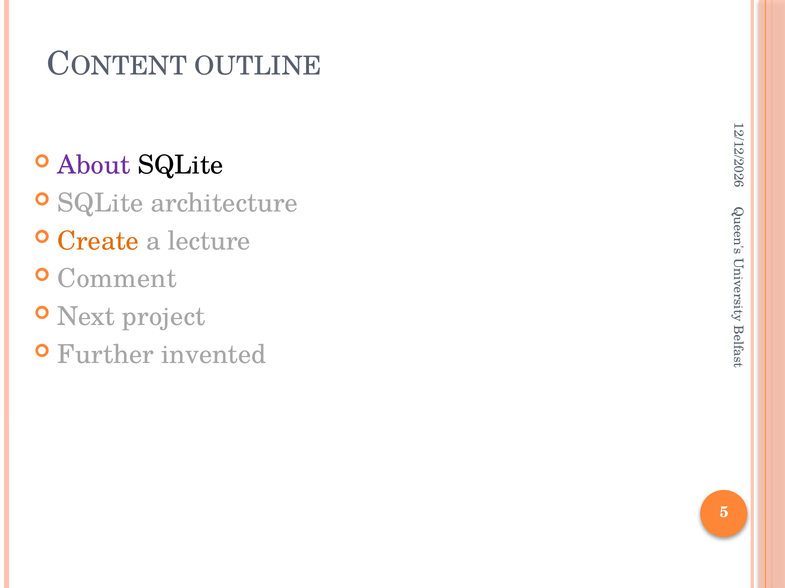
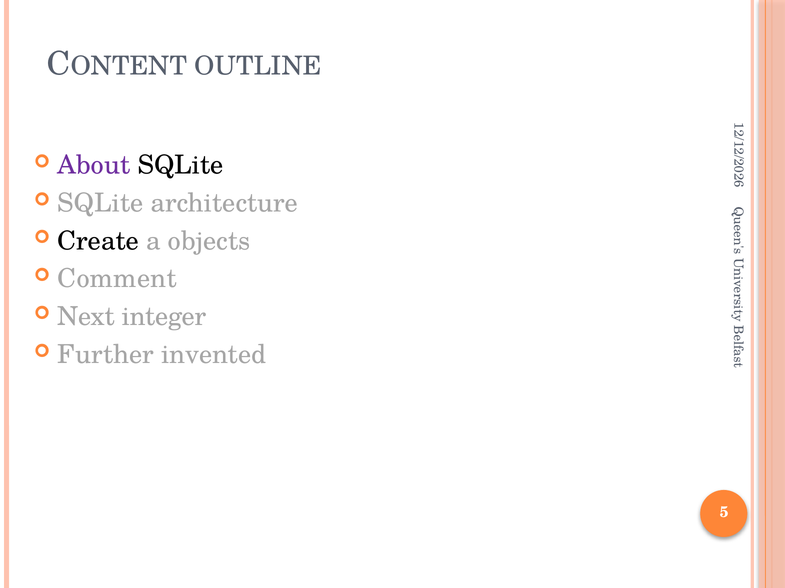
Create colour: orange -> black
lecture: lecture -> objects
project: project -> integer
